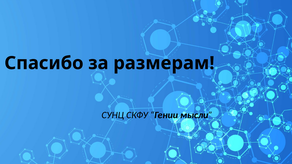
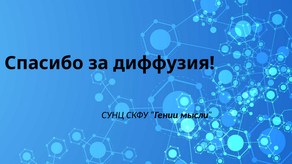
размерам: размерам -> диффузия
